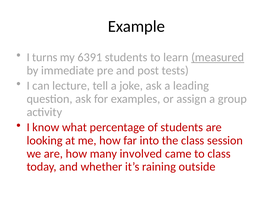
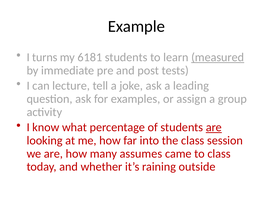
6391: 6391 -> 6181
are at (214, 127) underline: none -> present
involved: involved -> assumes
